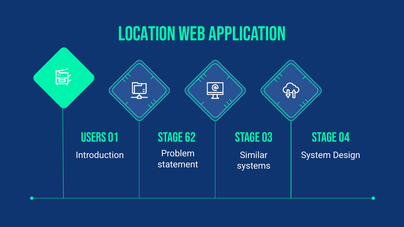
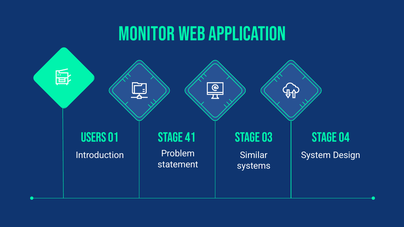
LOCATION: LOCATION -> MONITOR
62: 62 -> 41
